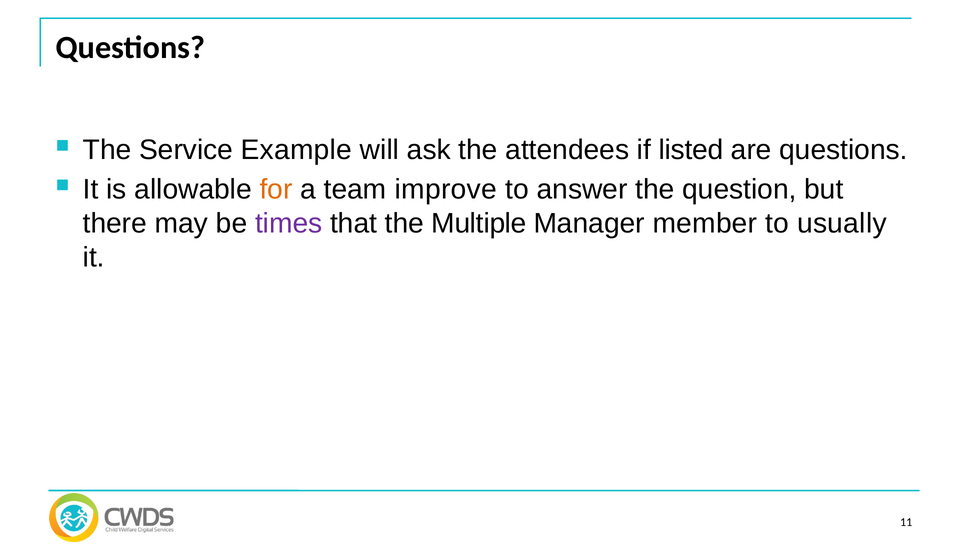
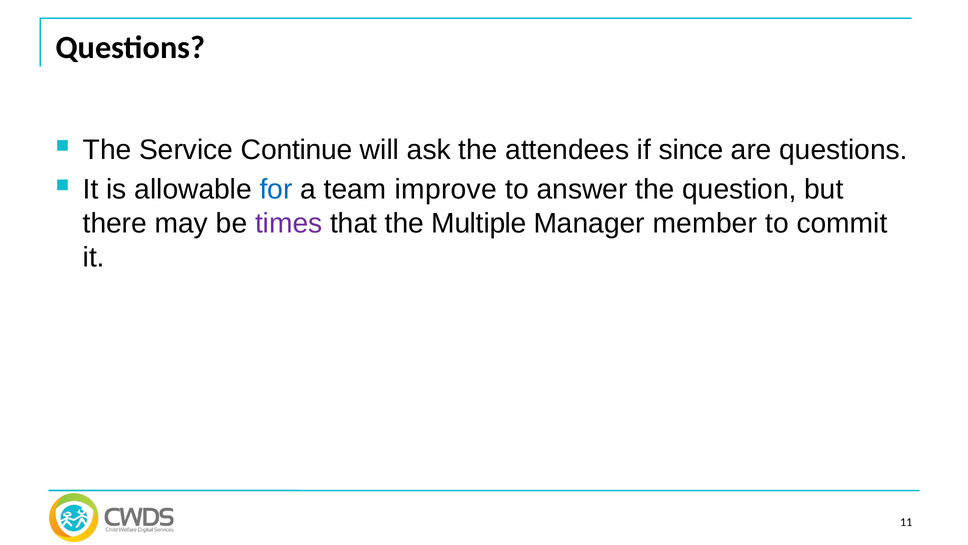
Example: Example -> Continue
listed: listed -> since
for colour: orange -> blue
usually: usually -> commit
